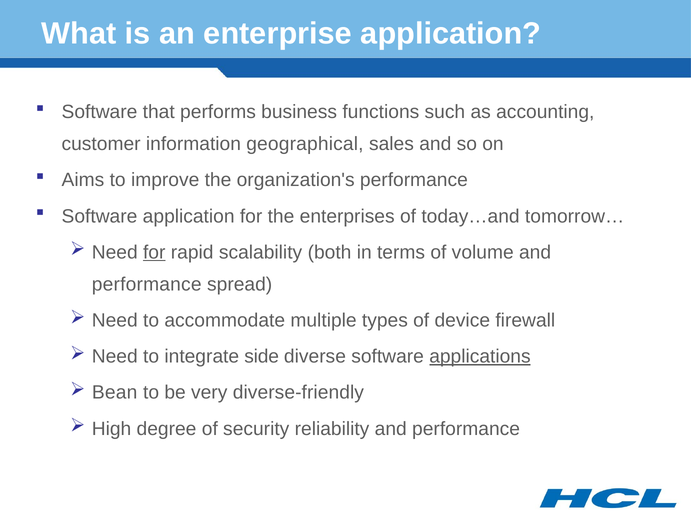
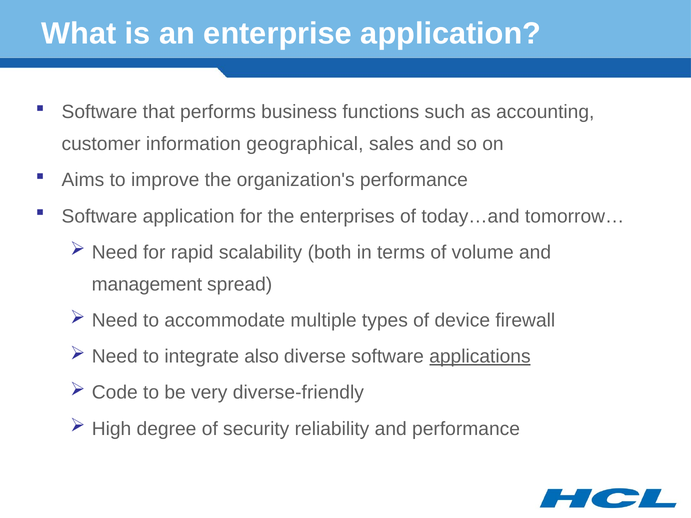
for at (154, 252) underline: present -> none
performance at (147, 285): performance -> management
side: side -> also
Bean: Bean -> Code
